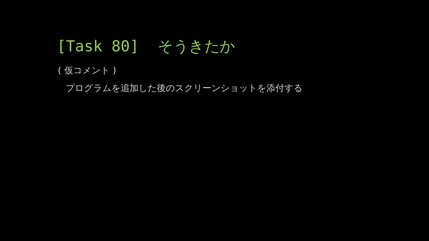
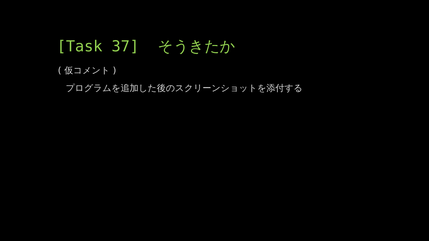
80: 80 -> 37
